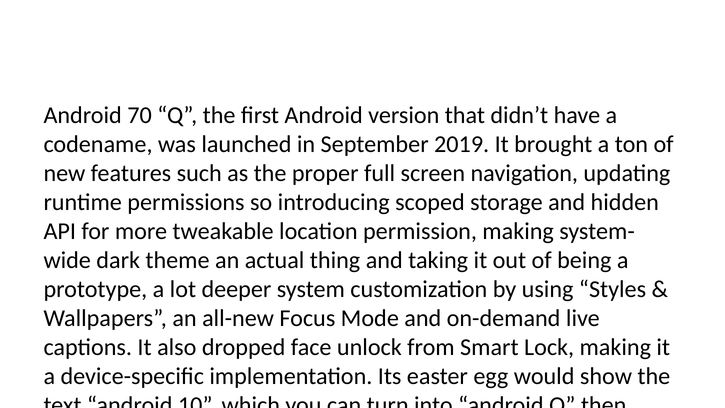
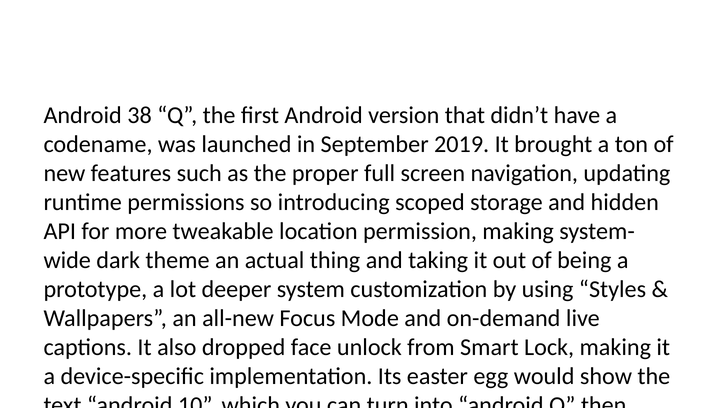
70: 70 -> 38
